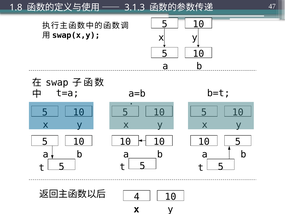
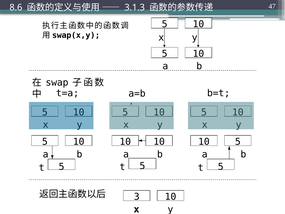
1.8: 1.8 -> 8.6
4: 4 -> 3
